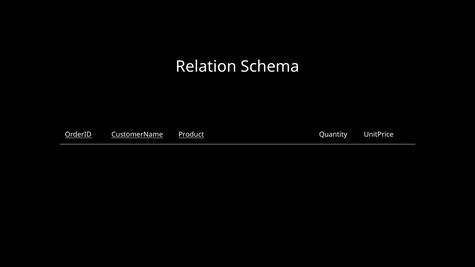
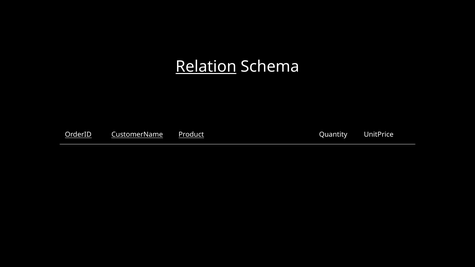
Relation underline: none -> present
